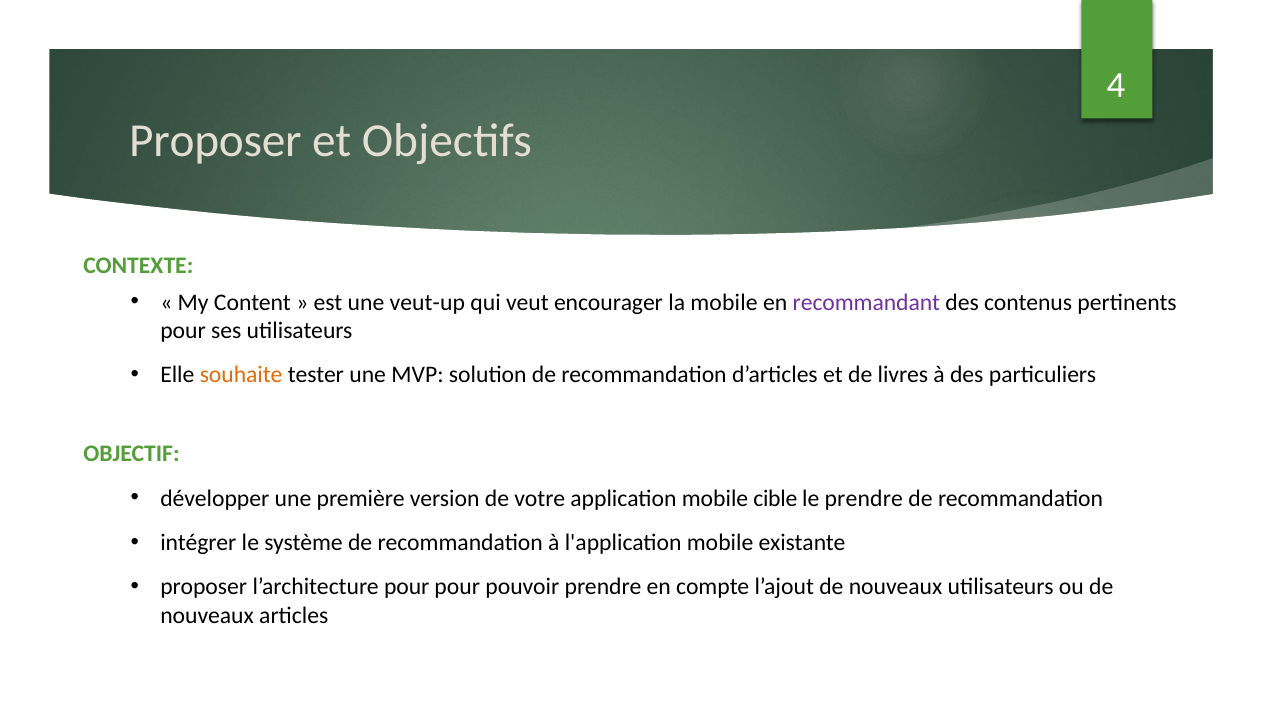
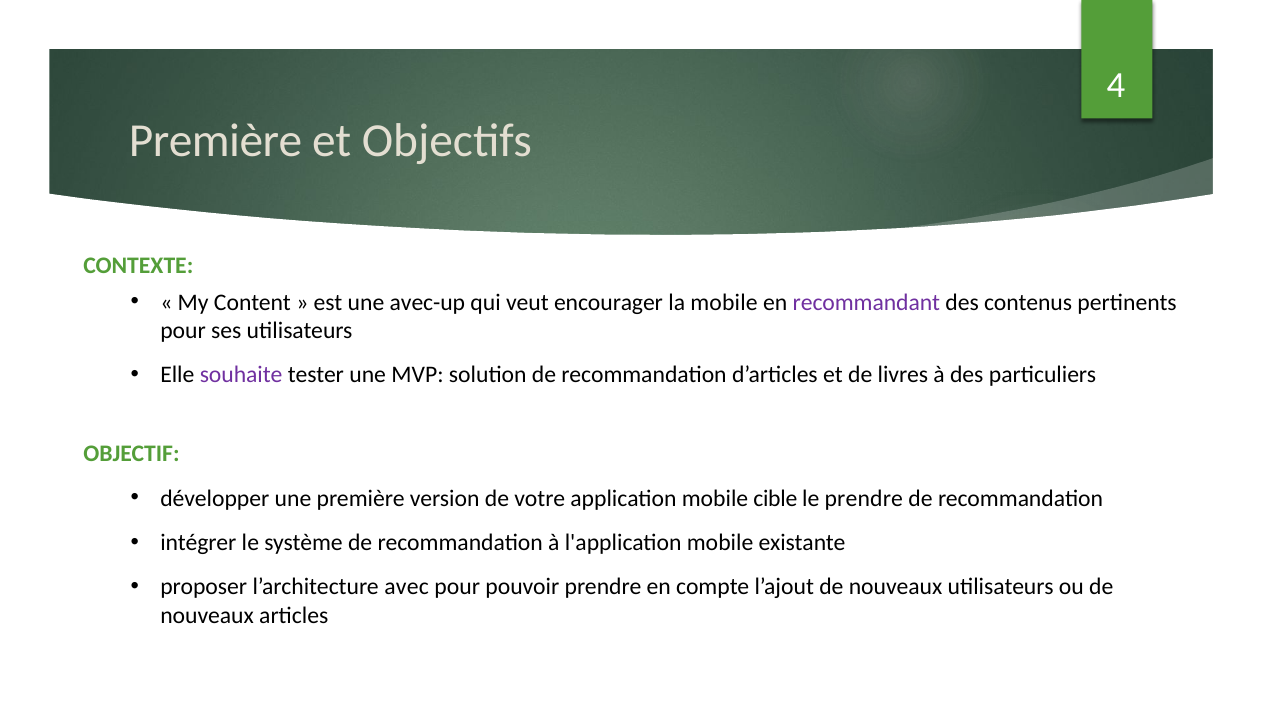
Proposer at (215, 141): Proposer -> Première
veut-up: veut-up -> avec-up
souhaite colour: orange -> purple
l’architecture pour: pour -> avec
